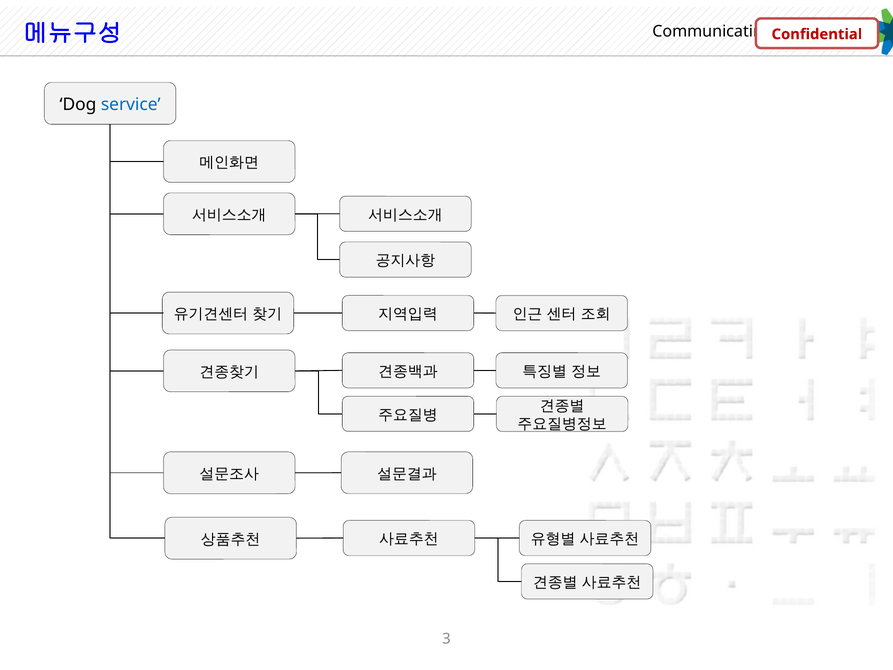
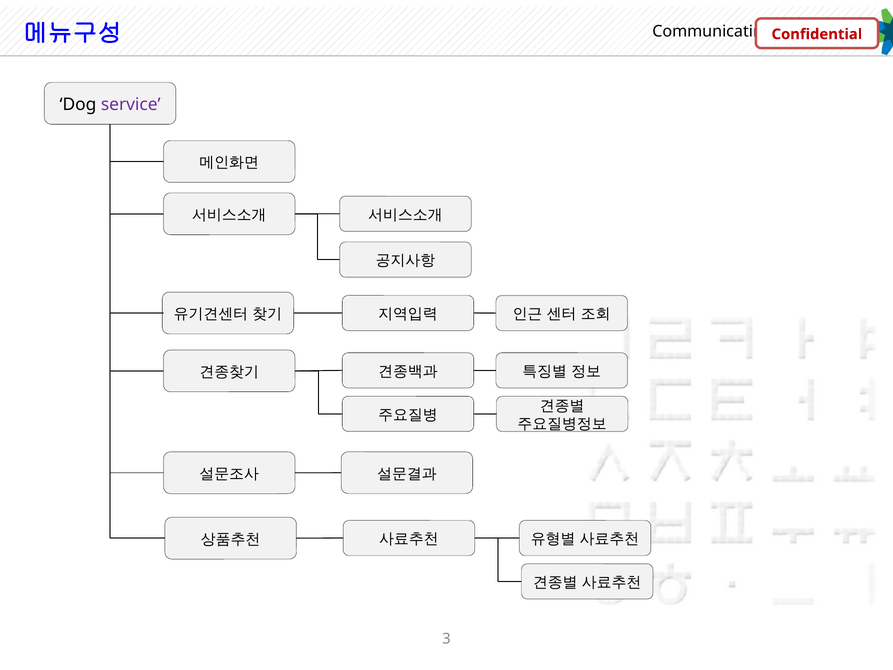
service colour: blue -> purple
